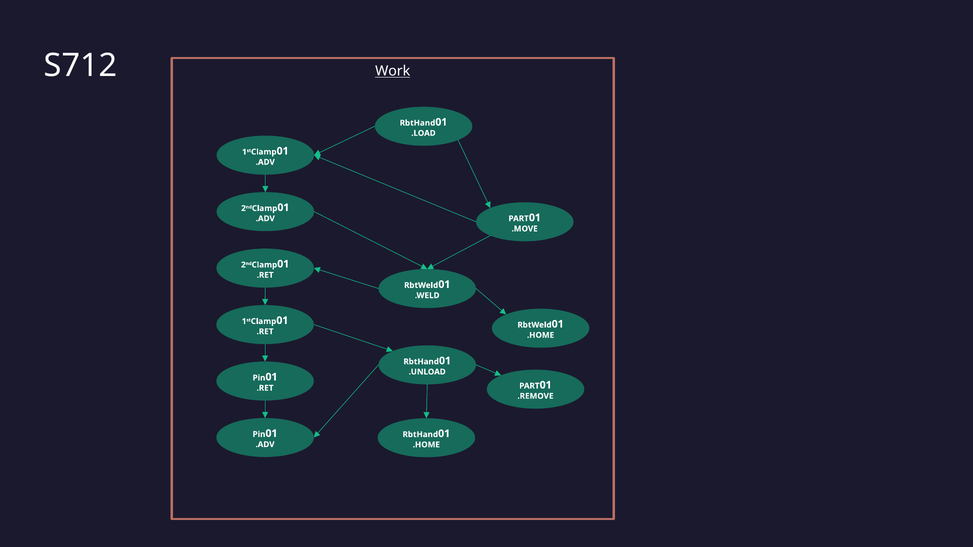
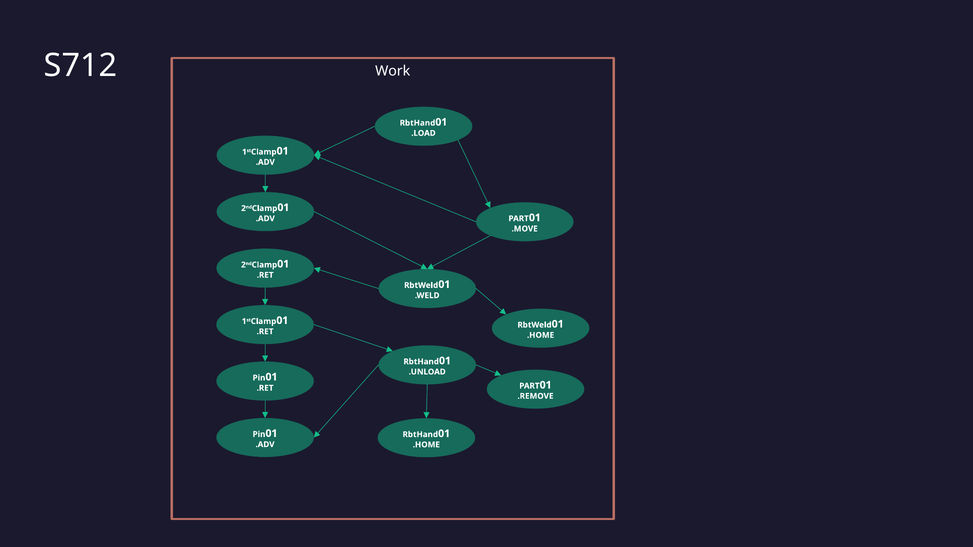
Work underline: present -> none
